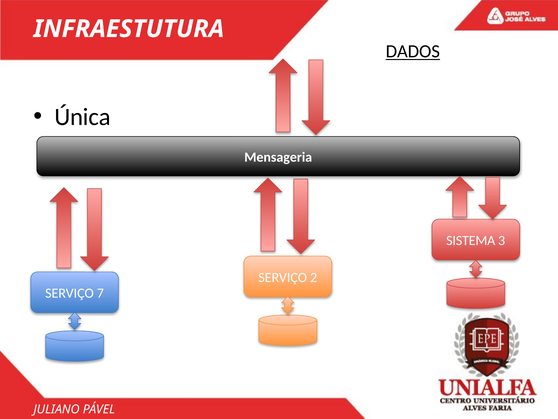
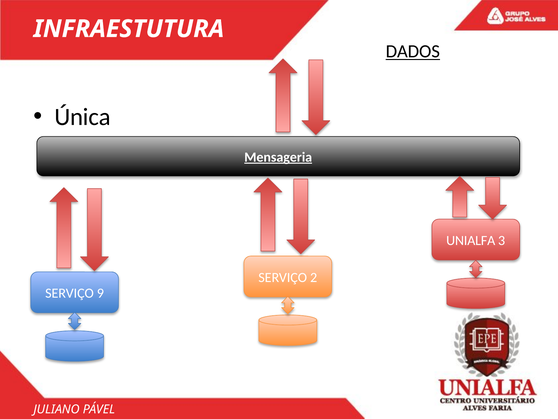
Mensageria underline: none -> present
SISTEMA: SISTEMA -> UNIALFA
7: 7 -> 9
